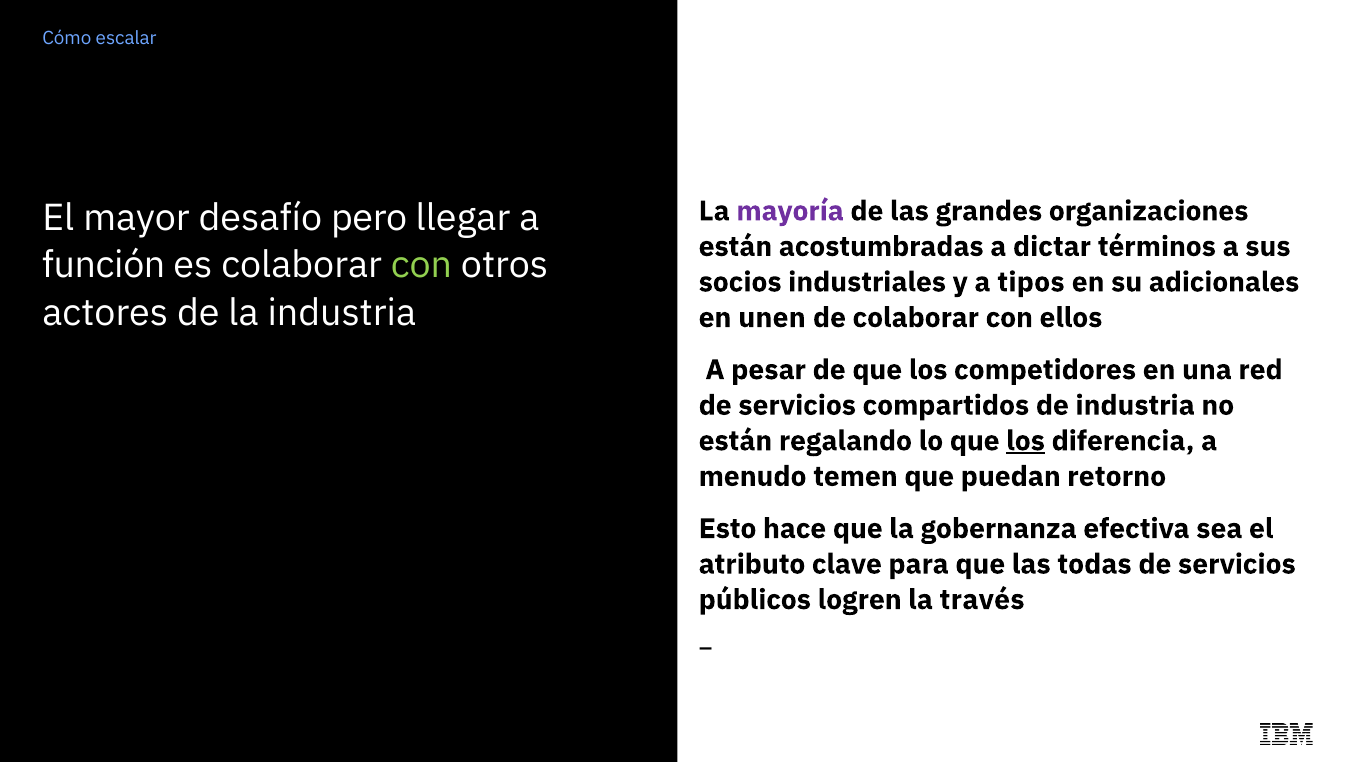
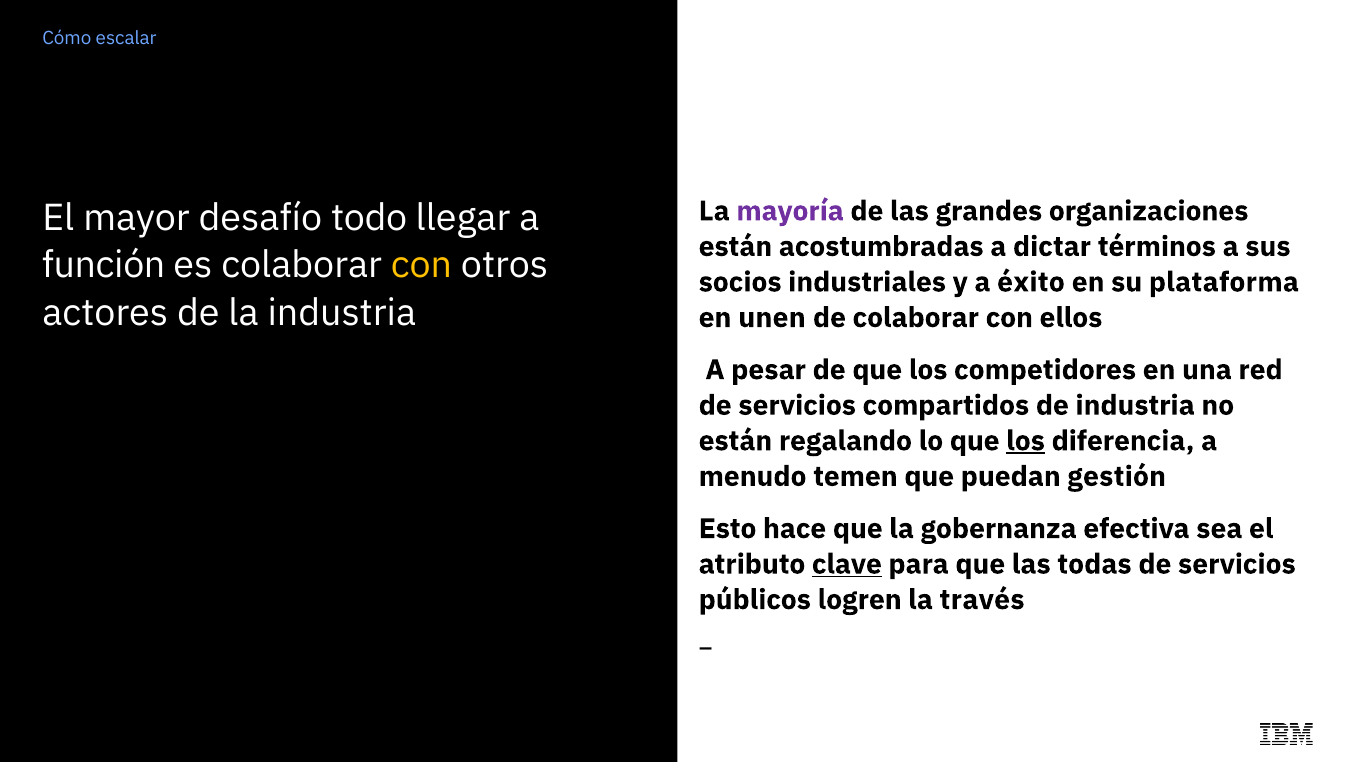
pero: pero -> todo
con at (421, 265) colour: light green -> yellow
tipos: tipos -> éxito
adicionales: adicionales -> plataforma
retorno: retorno -> gestión
clave underline: none -> present
